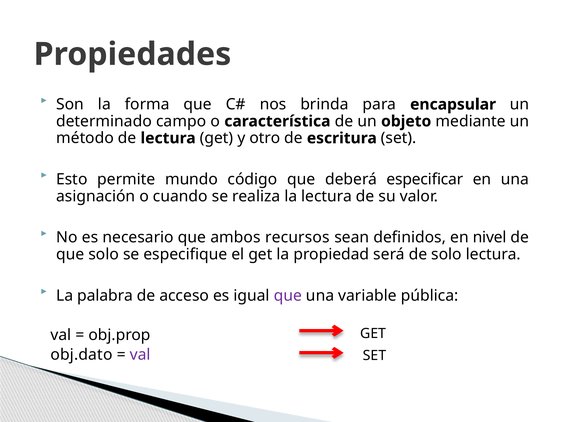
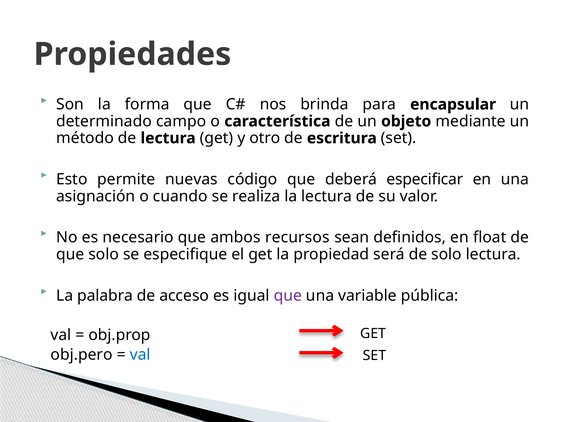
mundo: mundo -> nuevas
nivel: nivel -> float
obj.dato: obj.dato -> obj.pero
val at (140, 355) colour: purple -> blue
